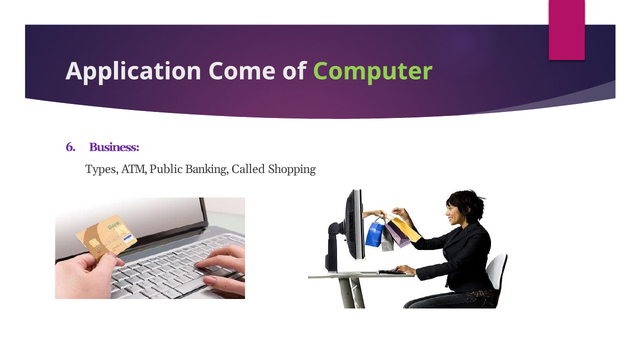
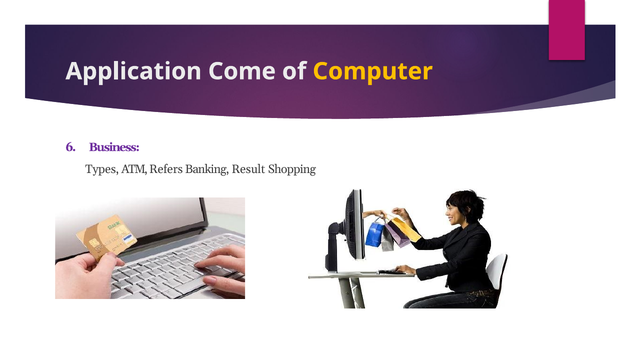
Computer colour: light green -> yellow
Public: Public -> Refers
Called: Called -> Result
